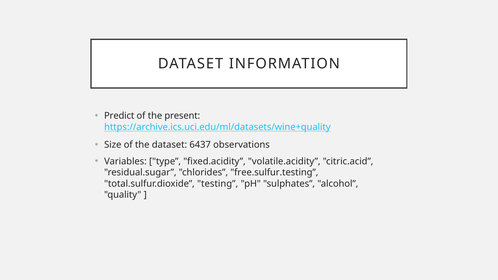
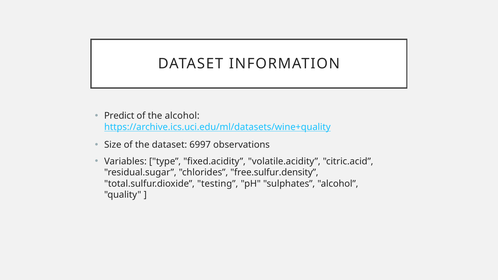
the present: present -> alcohol
6437: 6437 -> 6997
free.sulfur.testing: free.sulfur.testing -> free.sulfur.density
